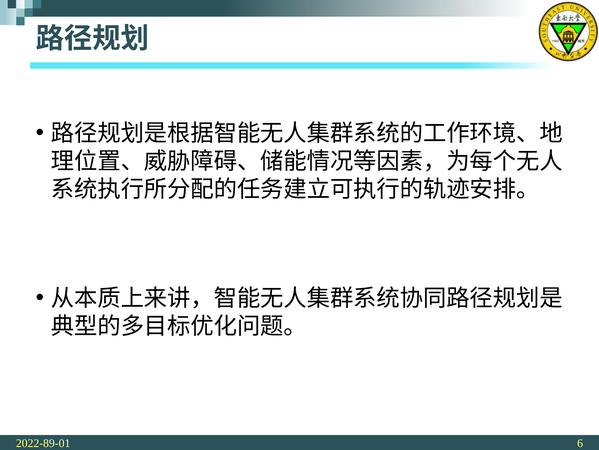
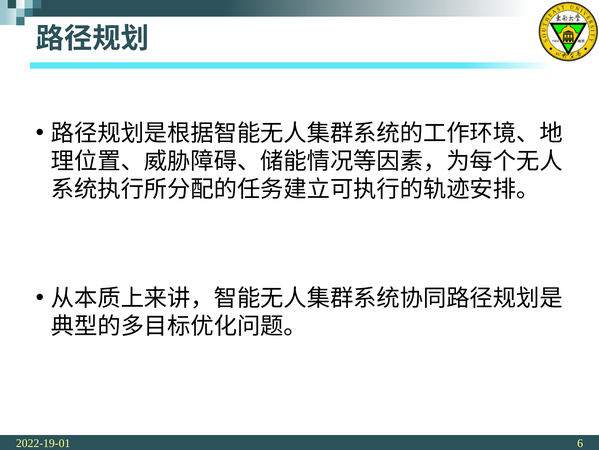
2022-89-01: 2022-89-01 -> 2022-19-01
